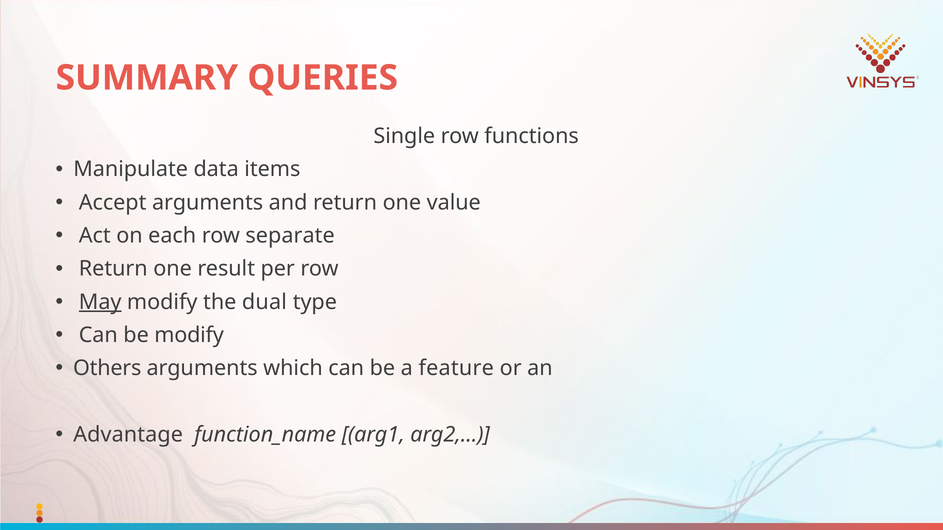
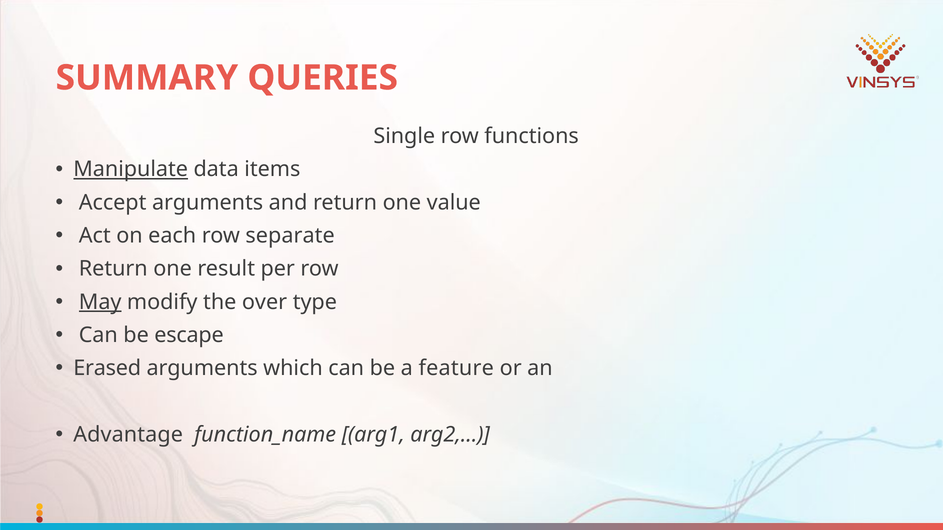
Manipulate underline: none -> present
dual: dual -> over
be modify: modify -> escape
Others: Others -> Erased
